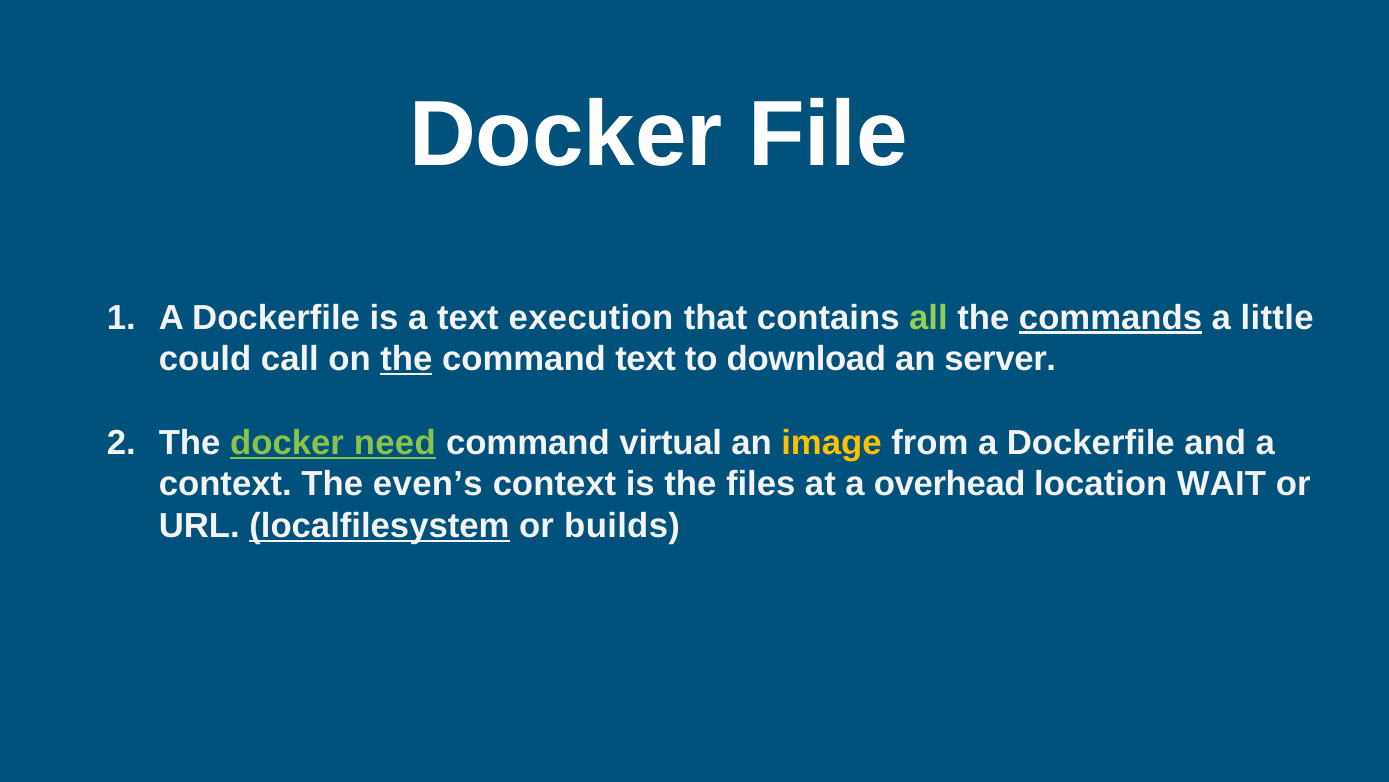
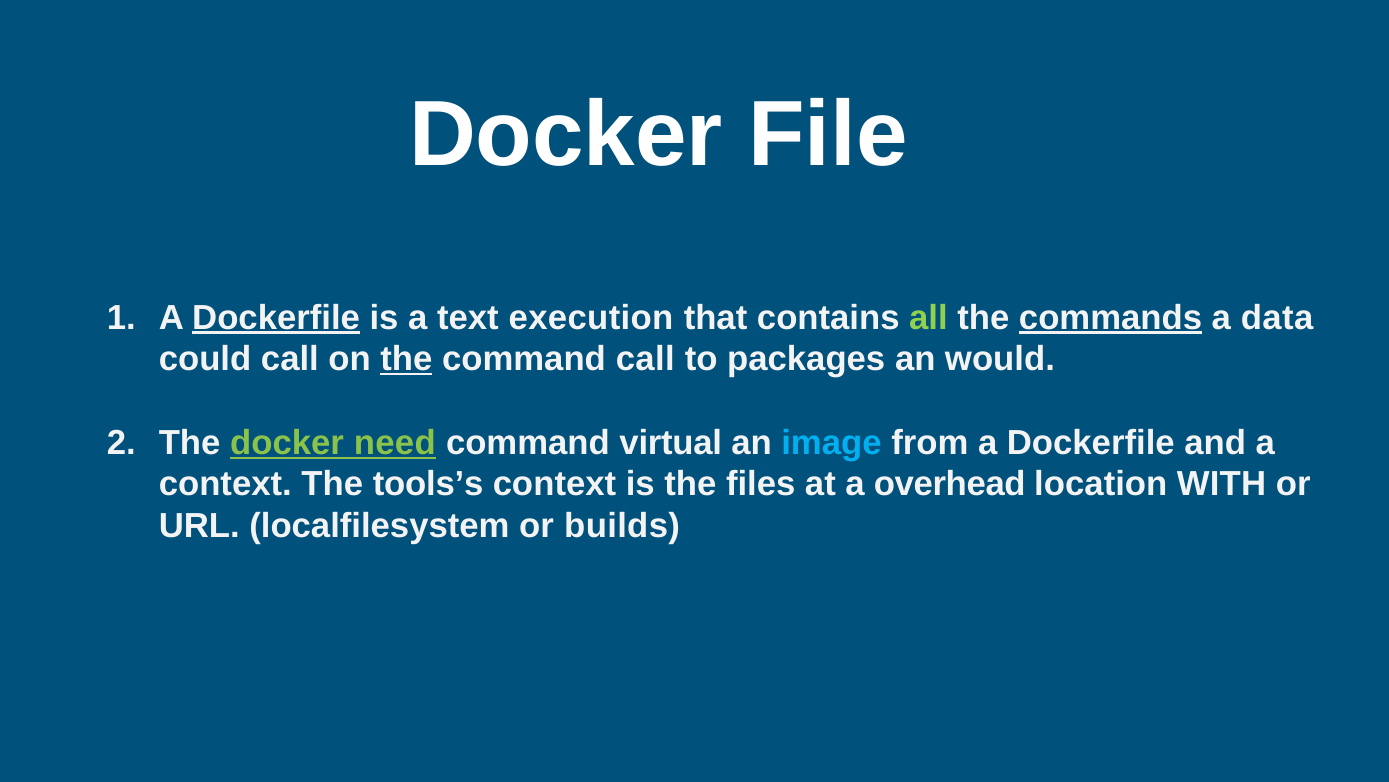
Dockerfile at (276, 317) underline: none -> present
little: little -> data
command text: text -> call
download: download -> packages
server: server -> would
image colour: yellow -> light blue
even’s: even’s -> tools’s
WAIT: WAIT -> WITH
localfilesystem underline: present -> none
